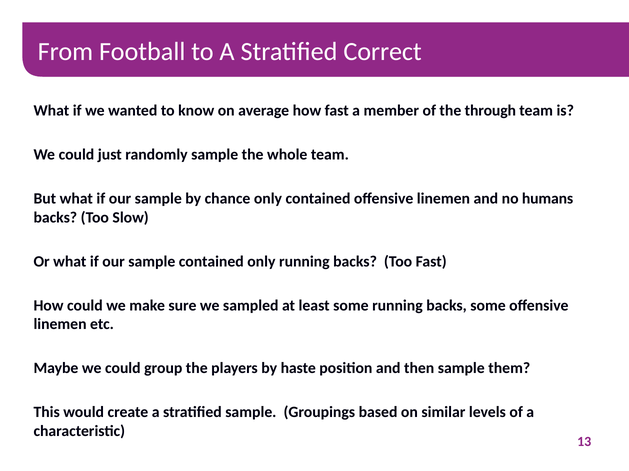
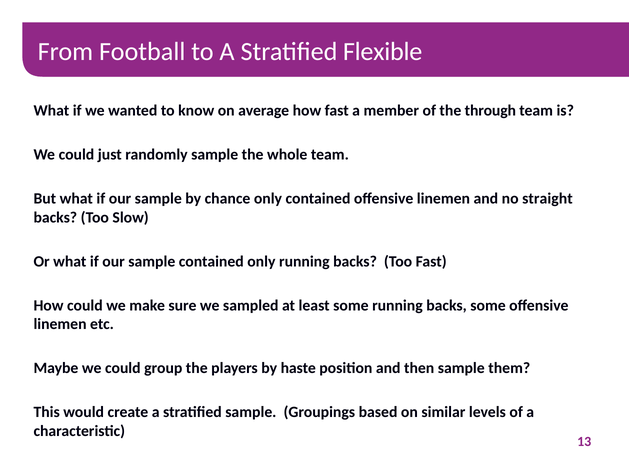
Correct: Correct -> Flexible
humans: humans -> straight
